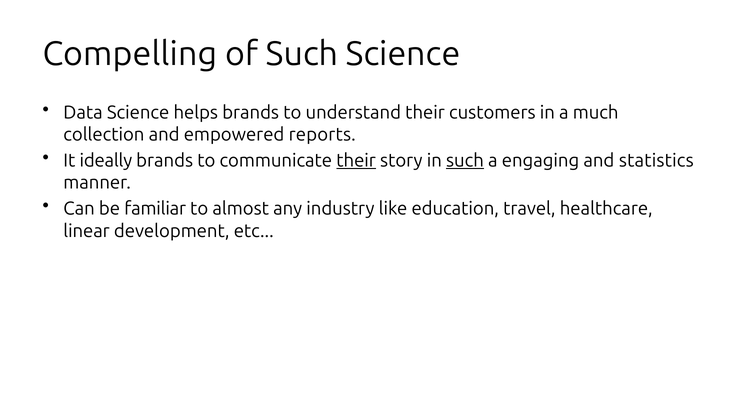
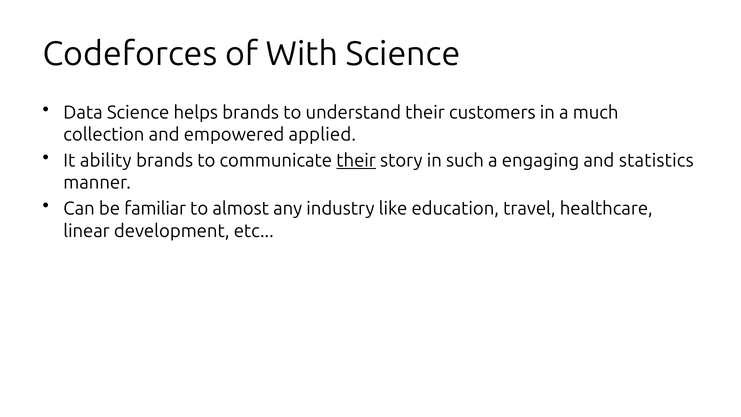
Compelling: Compelling -> Codeforces
of Such: Such -> With
reports: reports -> applied
ideally: ideally -> ability
such at (465, 161) underline: present -> none
